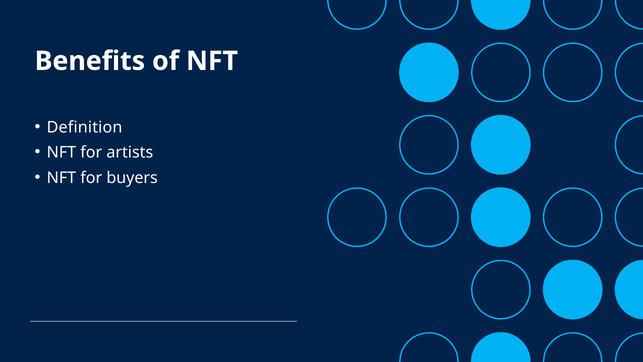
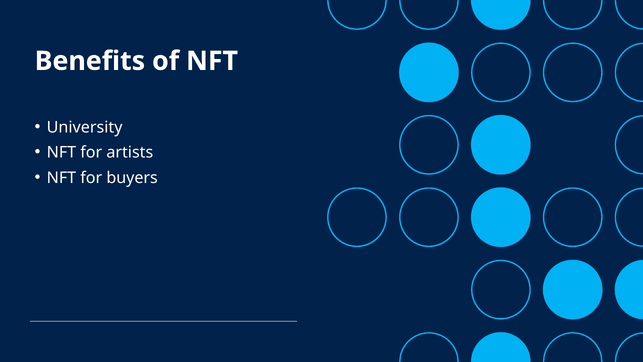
Definition: Definition -> University
